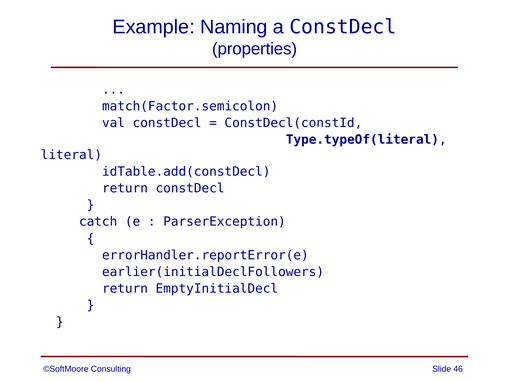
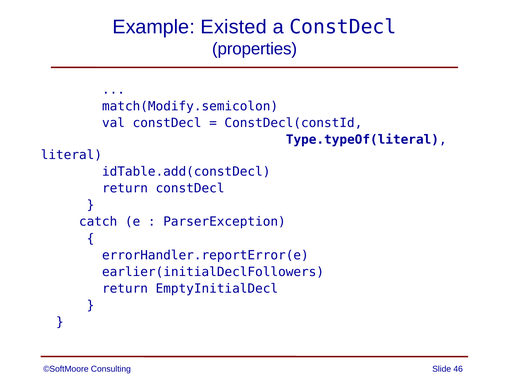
Naming: Naming -> Existed
match(Factor.semicolon: match(Factor.semicolon -> match(Modify.semicolon
